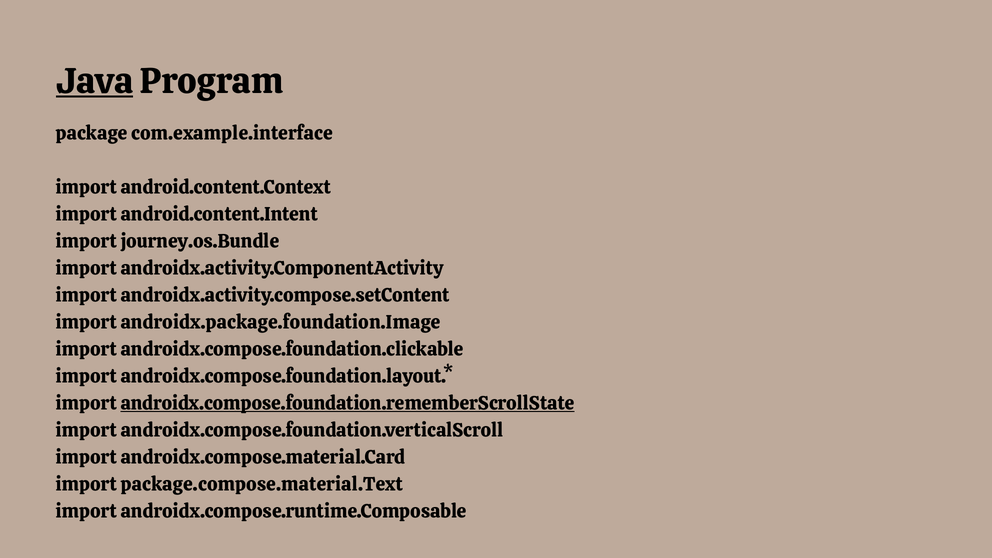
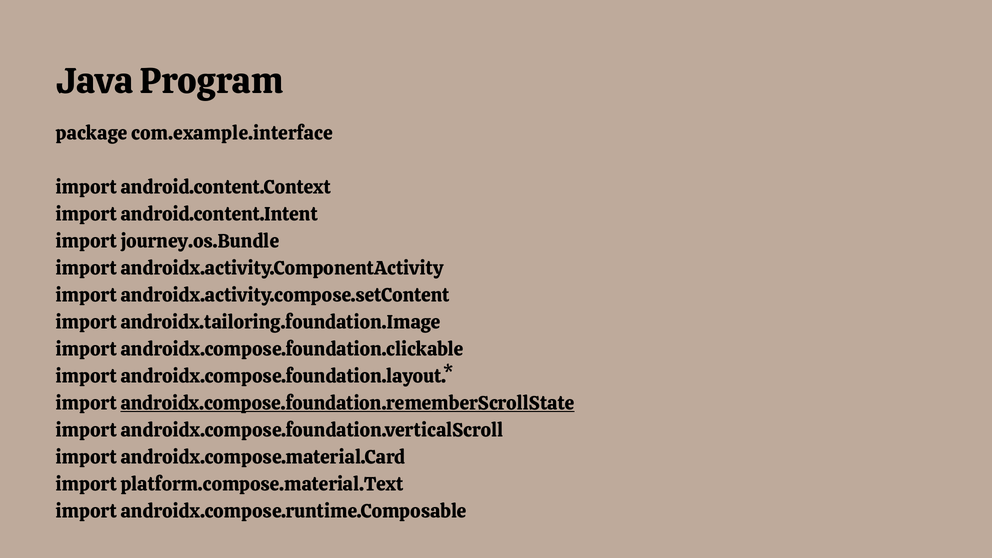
Java underline: present -> none
androidx.package.foundation.Image: androidx.package.foundation.Image -> androidx.tailoring.foundation.Image
package.compose.material.Text: package.compose.material.Text -> platform.compose.material.Text
